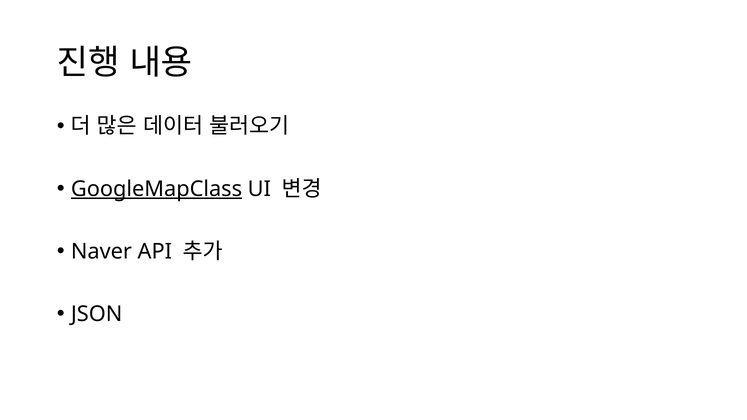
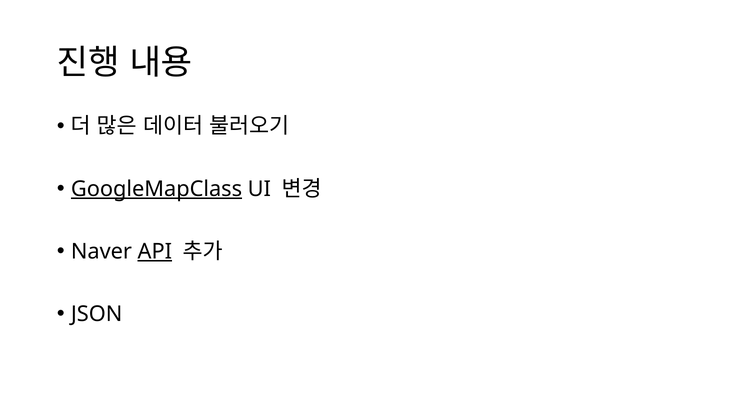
API underline: none -> present
